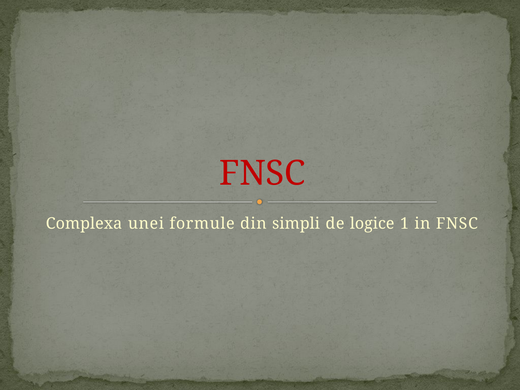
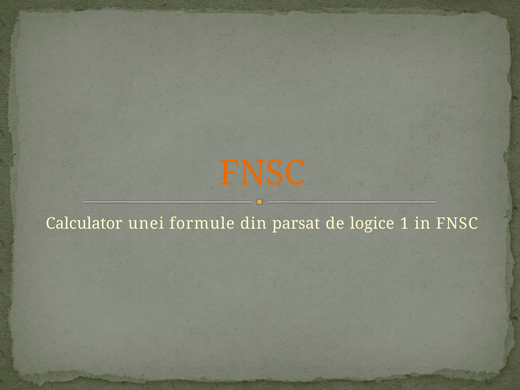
FNSC at (262, 173) colour: red -> orange
Complexa: Complexa -> Calculator
simpli: simpli -> parsat
